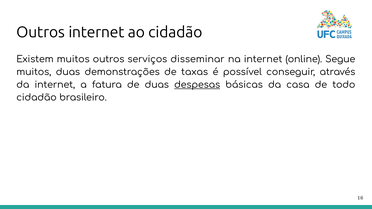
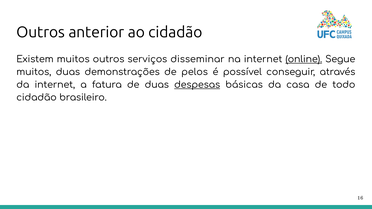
Outros internet: internet -> anterior
online underline: none -> present
taxas: taxas -> pelos
